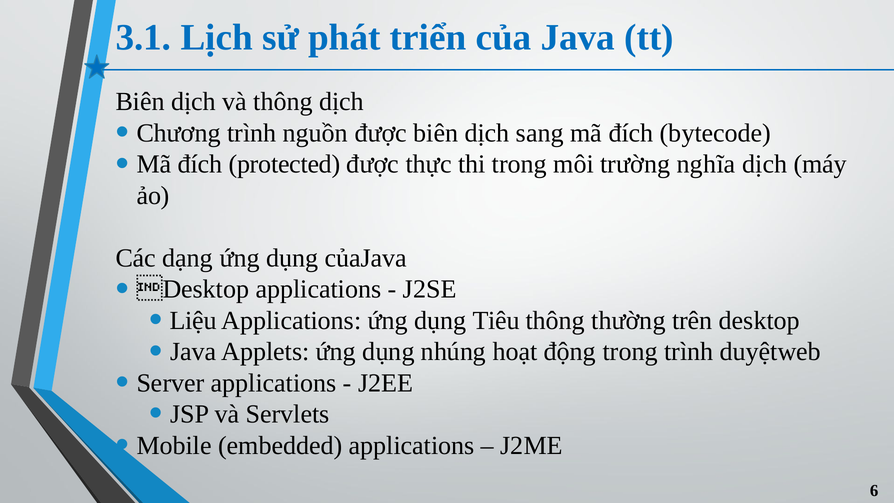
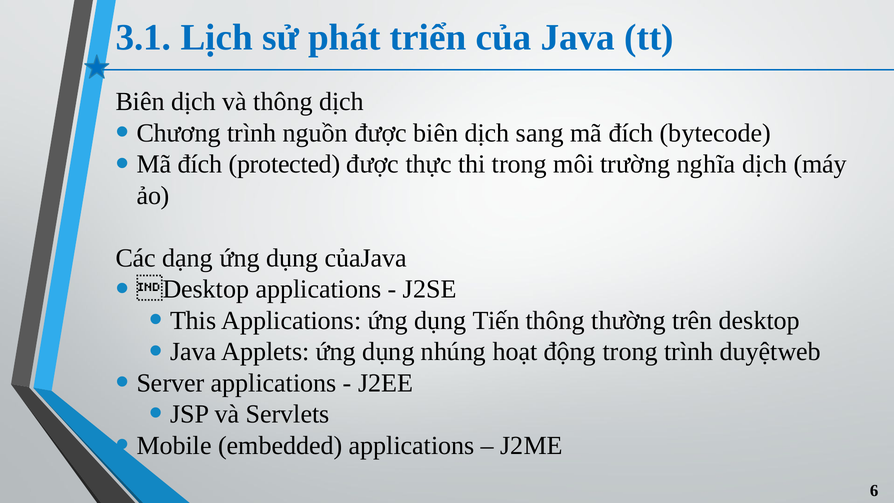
Liệu: Liệu -> This
Tiêu: Tiêu -> Tiến
